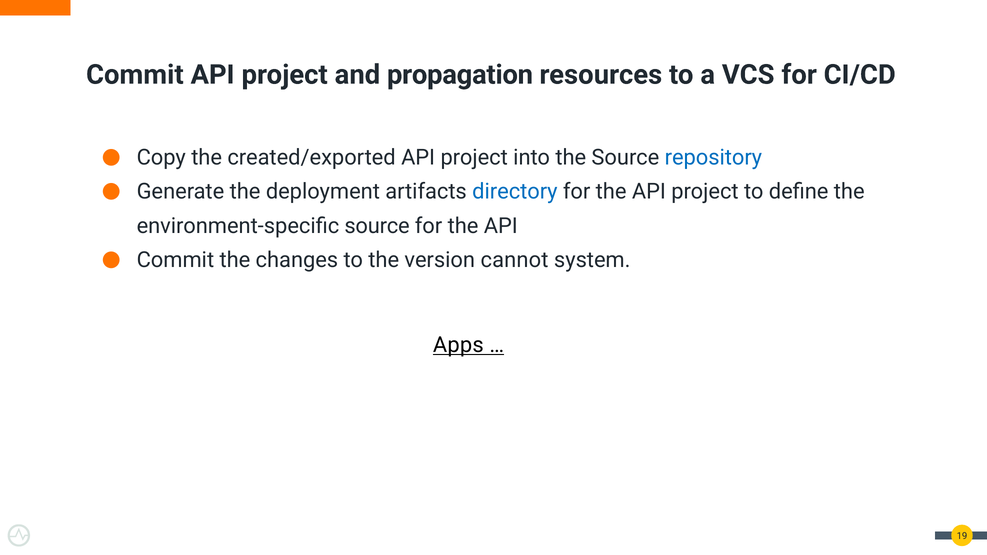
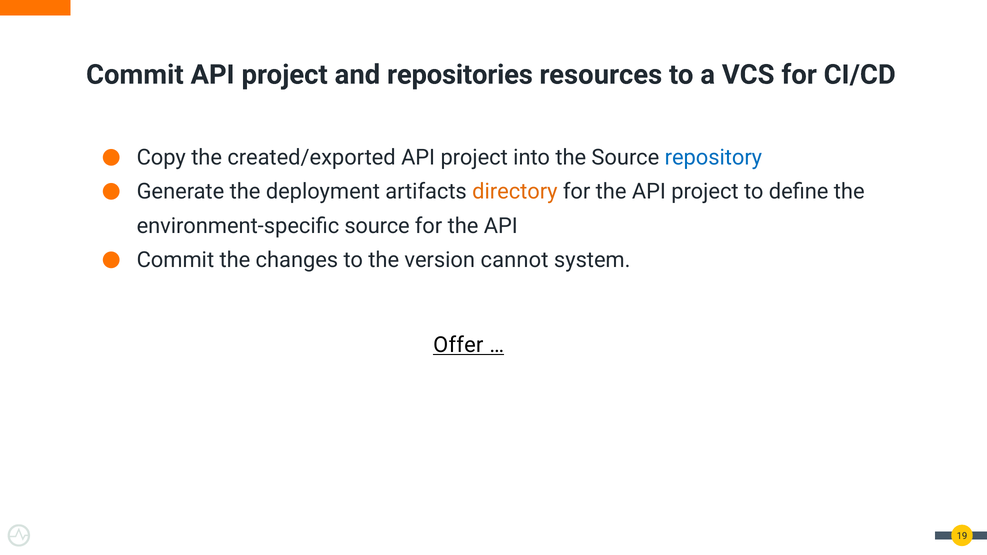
propagation: propagation -> repositories
directory colour: blue -> orange
Apps: Apps -> Offer
